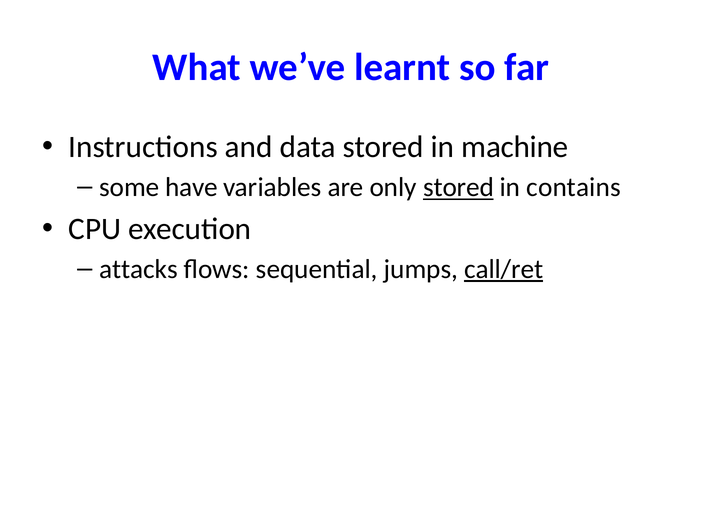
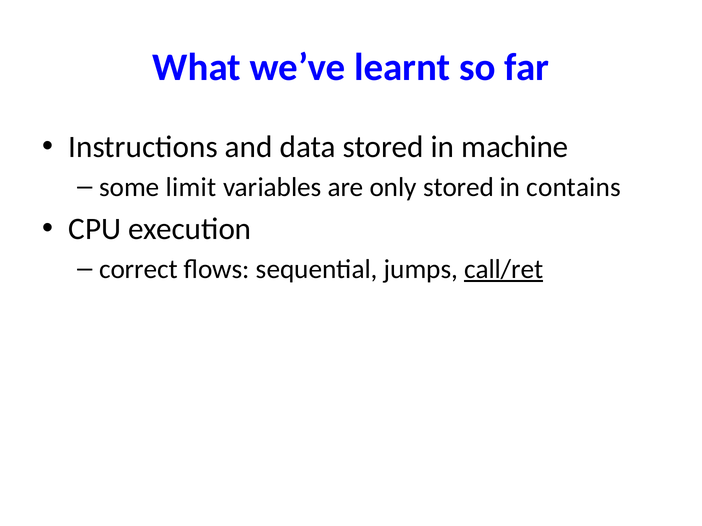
have: have -> limit
stored at (458, 188) underline: present -> none
attacks: attacks -> correct
